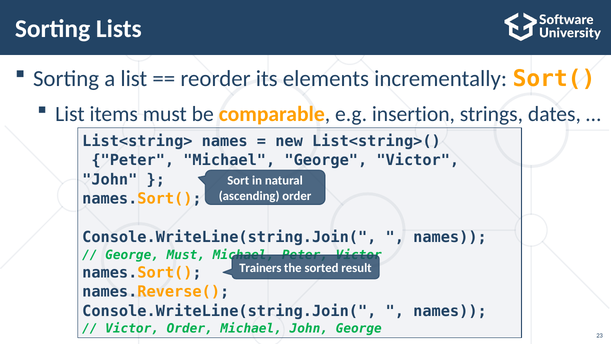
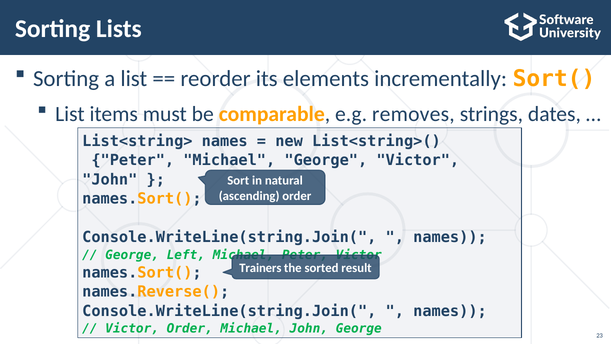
insertion: insertion -> removes
George Must: Must -> Left
